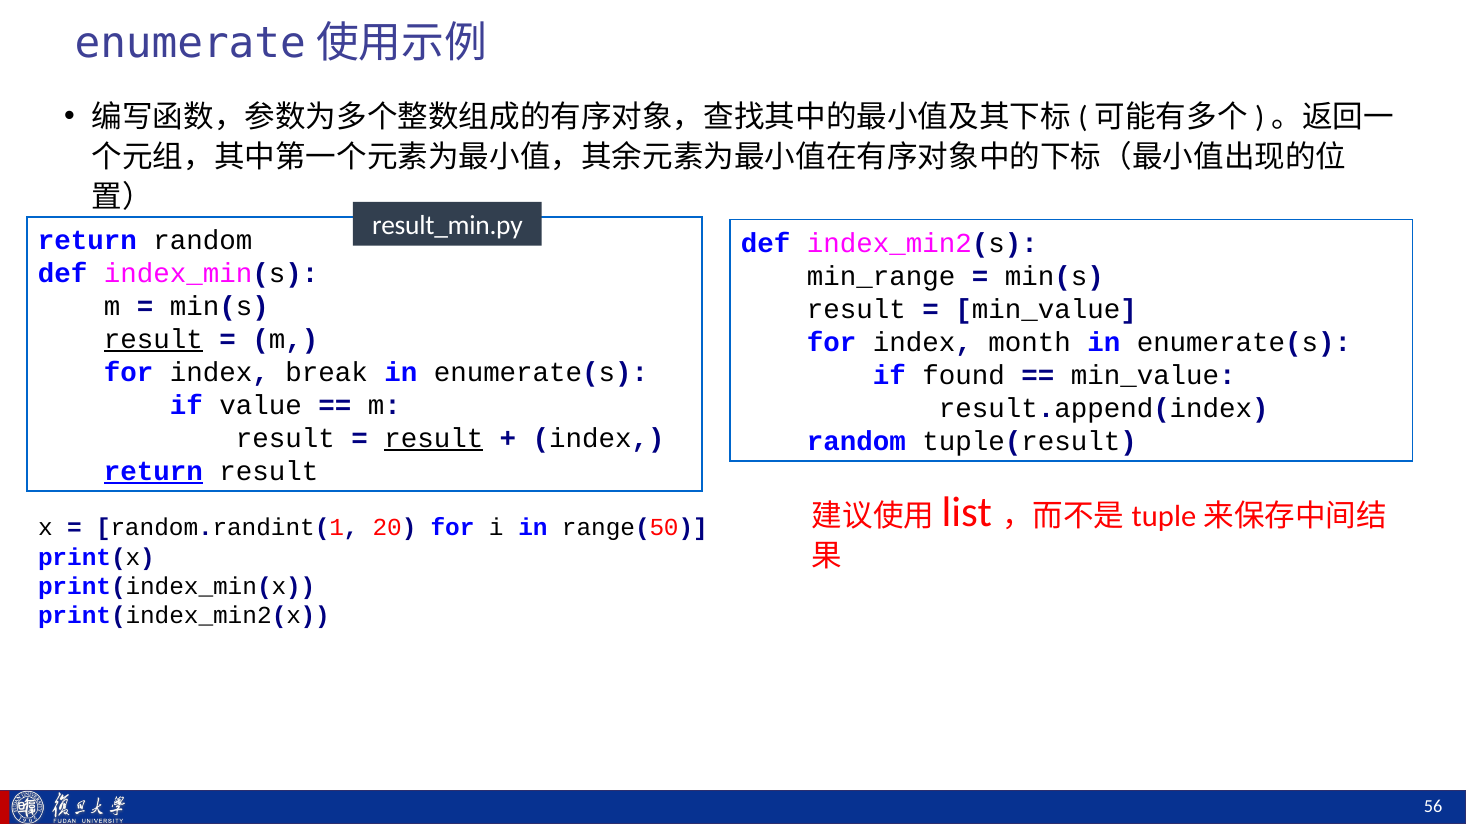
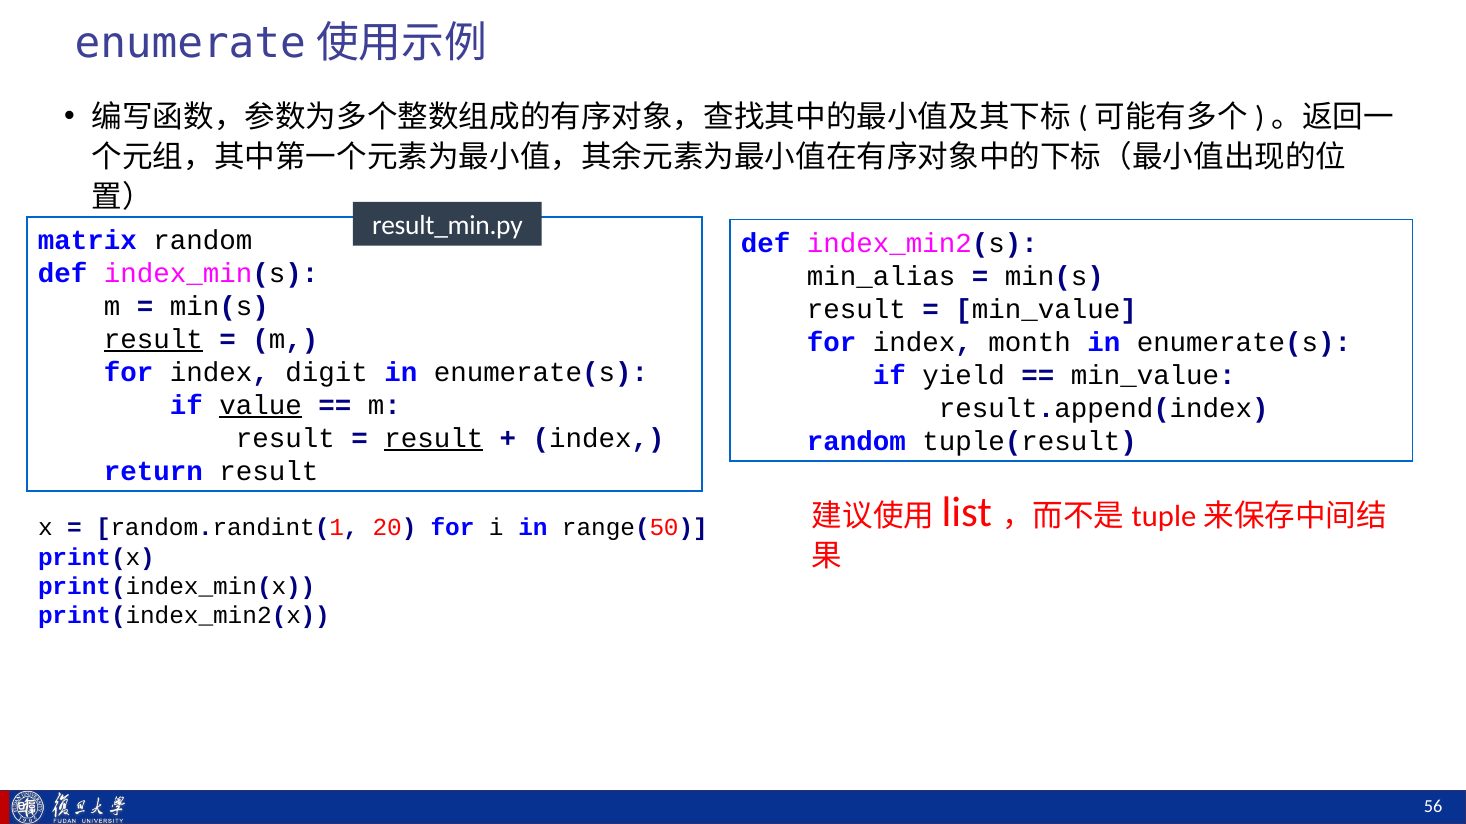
return at (87, 241): return -> matrix
min_range: min_range -> min_alias
break: break -> digit
found: found -> yield
value underline: none -> present
return at (153, 472) underline: present -> none
